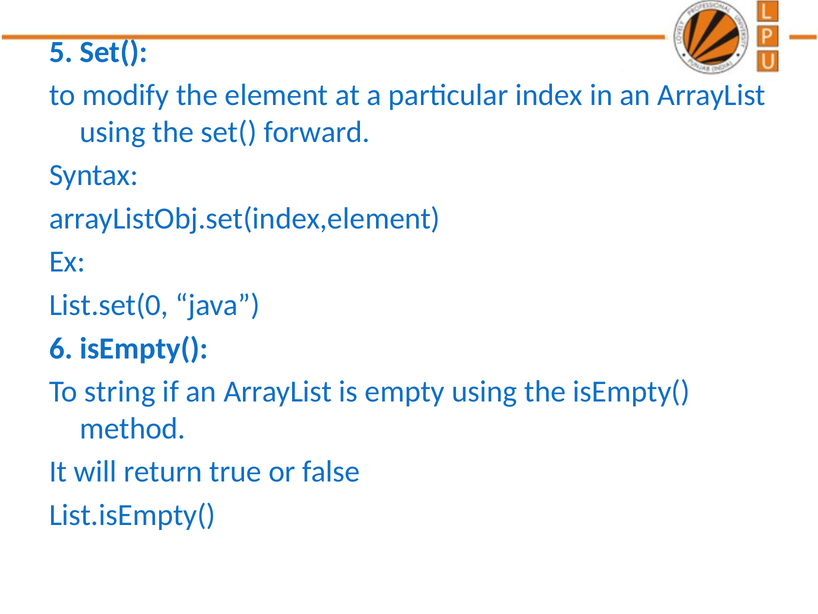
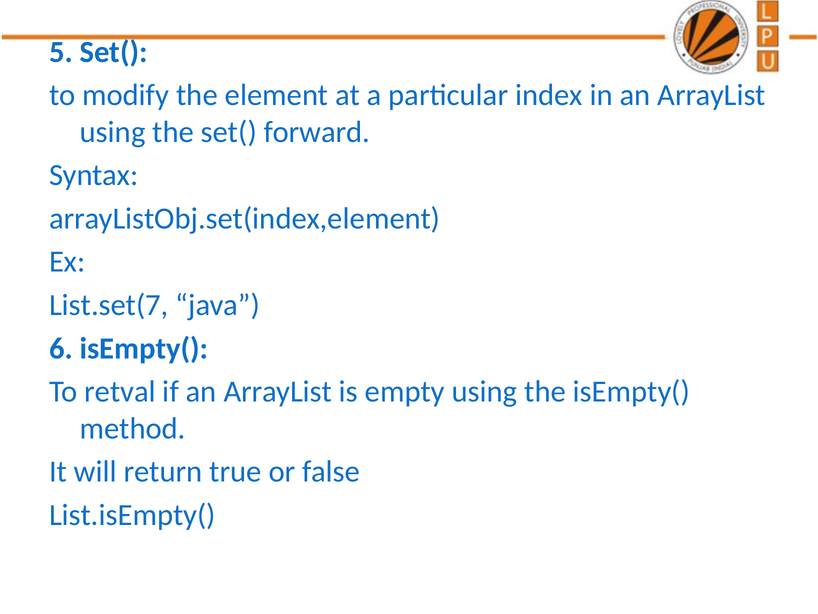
List.set(0: List.set(0 -> List.set(7
string: string -> retval
